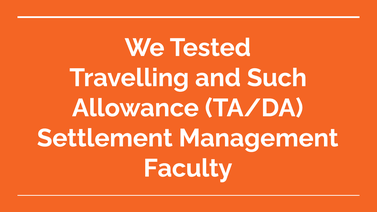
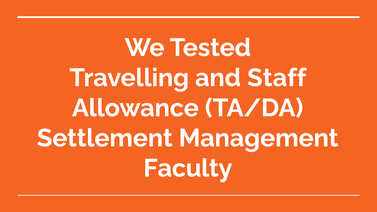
Such: Such -> Staff
